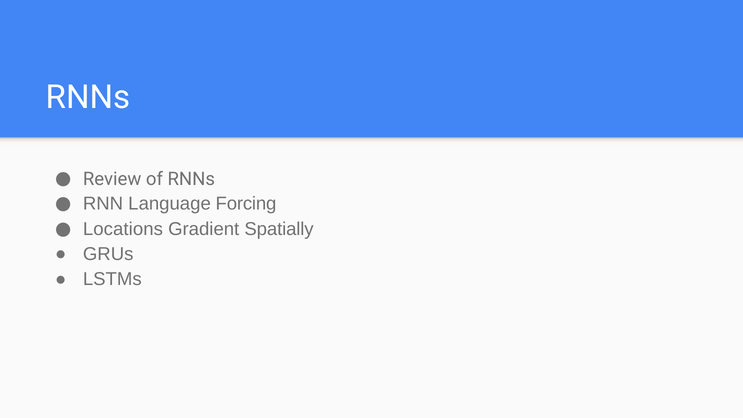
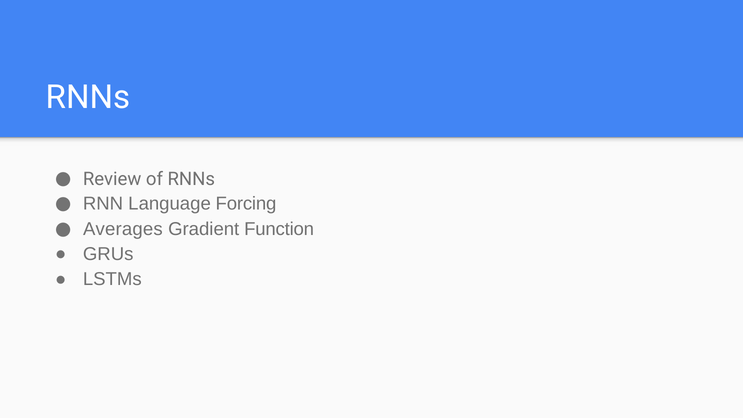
Locations: Locations -> Averages
Spatially: Spatially -> Function
